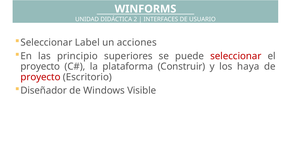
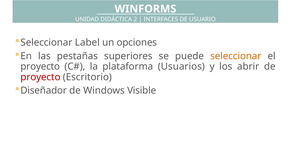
acciones: acciones -> opciones
principio: principio -> pestañas
seleccionar at (236, 56) colour: red -> orange
Construir: Construir -> Usuarios
haya: haya -> abrir
